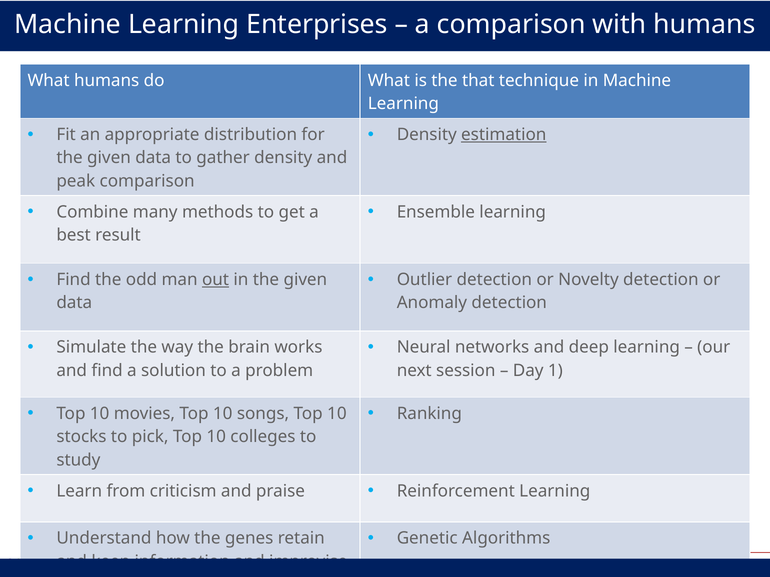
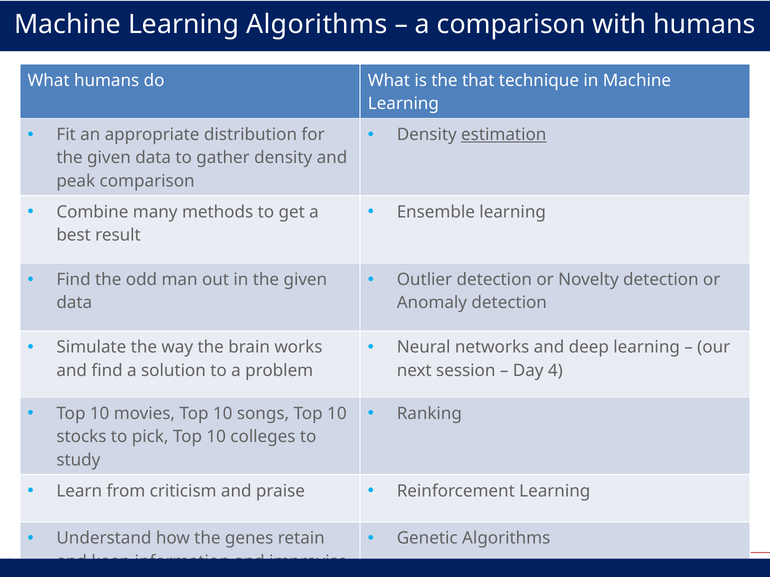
Learning Enterprises: Enterprises -> Algorithms
out underline: present -> none
1: 1 -> 4
